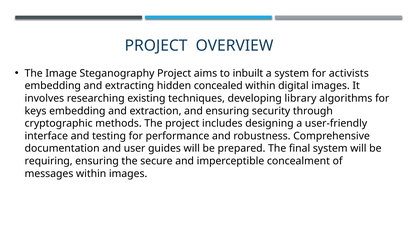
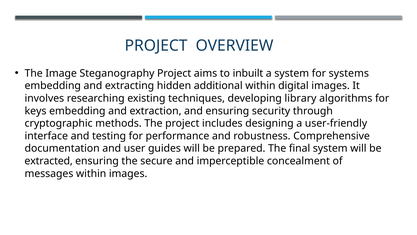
activists: activists -> systems
concealed: concealed -> additional
requiring: requiring -> extracted
